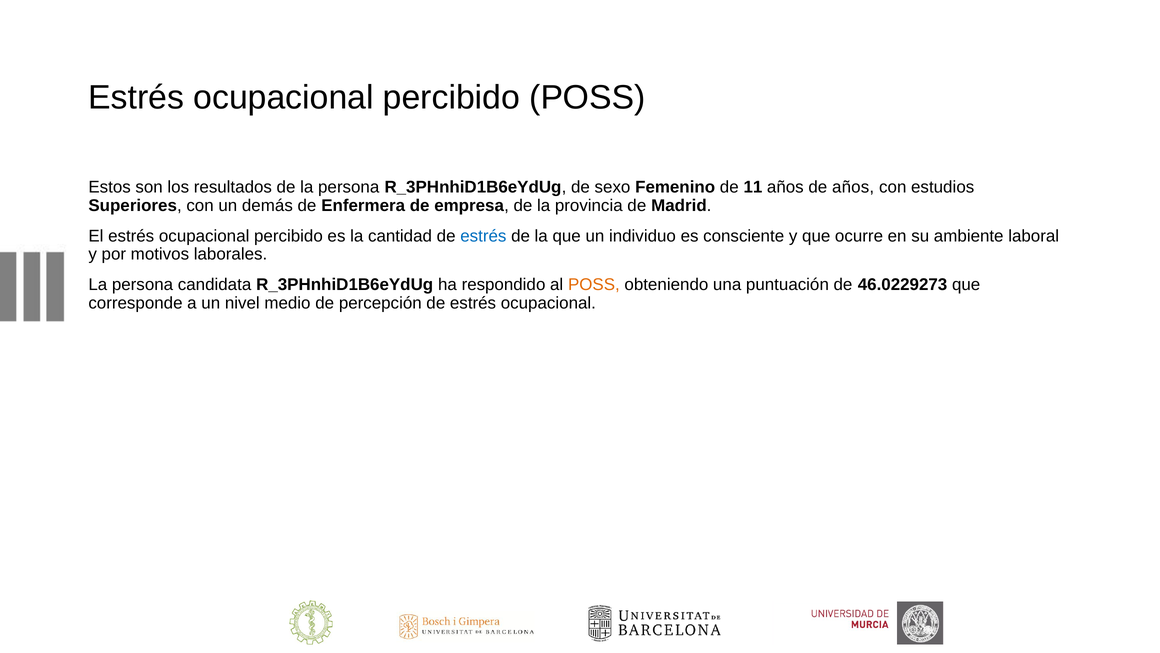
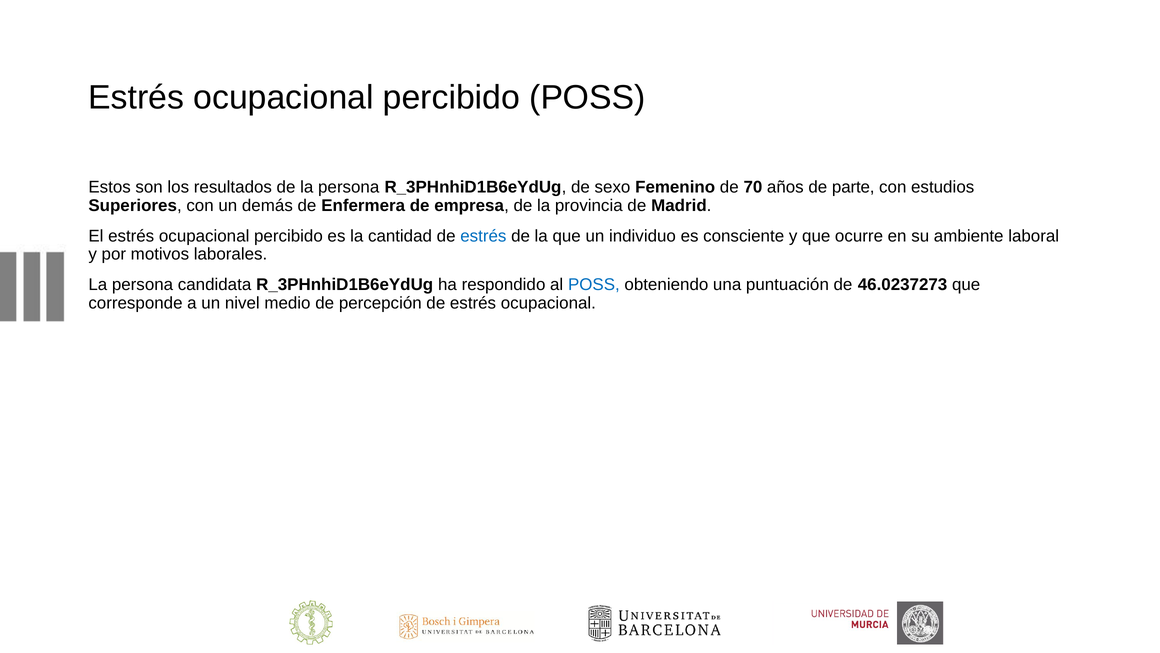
11: 11 -> 70
de años: años -> parte
POSS at (594, 284) colour: orange -> blue
46.0229273: 46.0229273 -> 46.0237273
